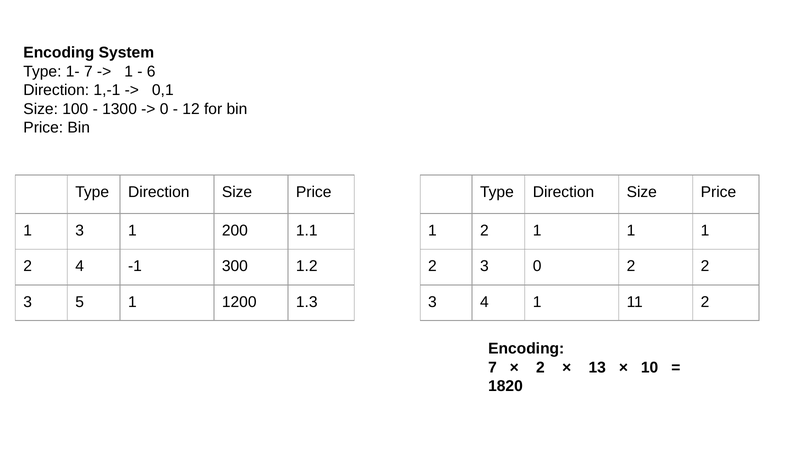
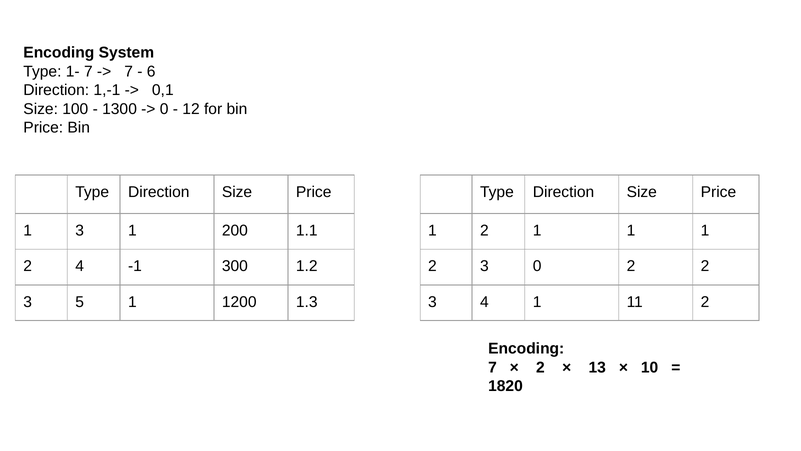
1 at (129, 71): 1 -> 7
